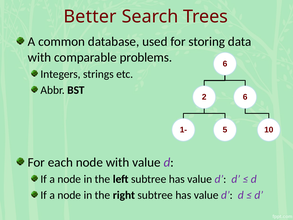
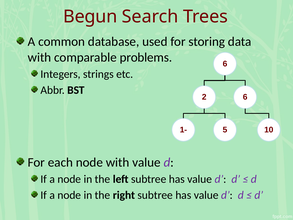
Better: Better -> Begun
